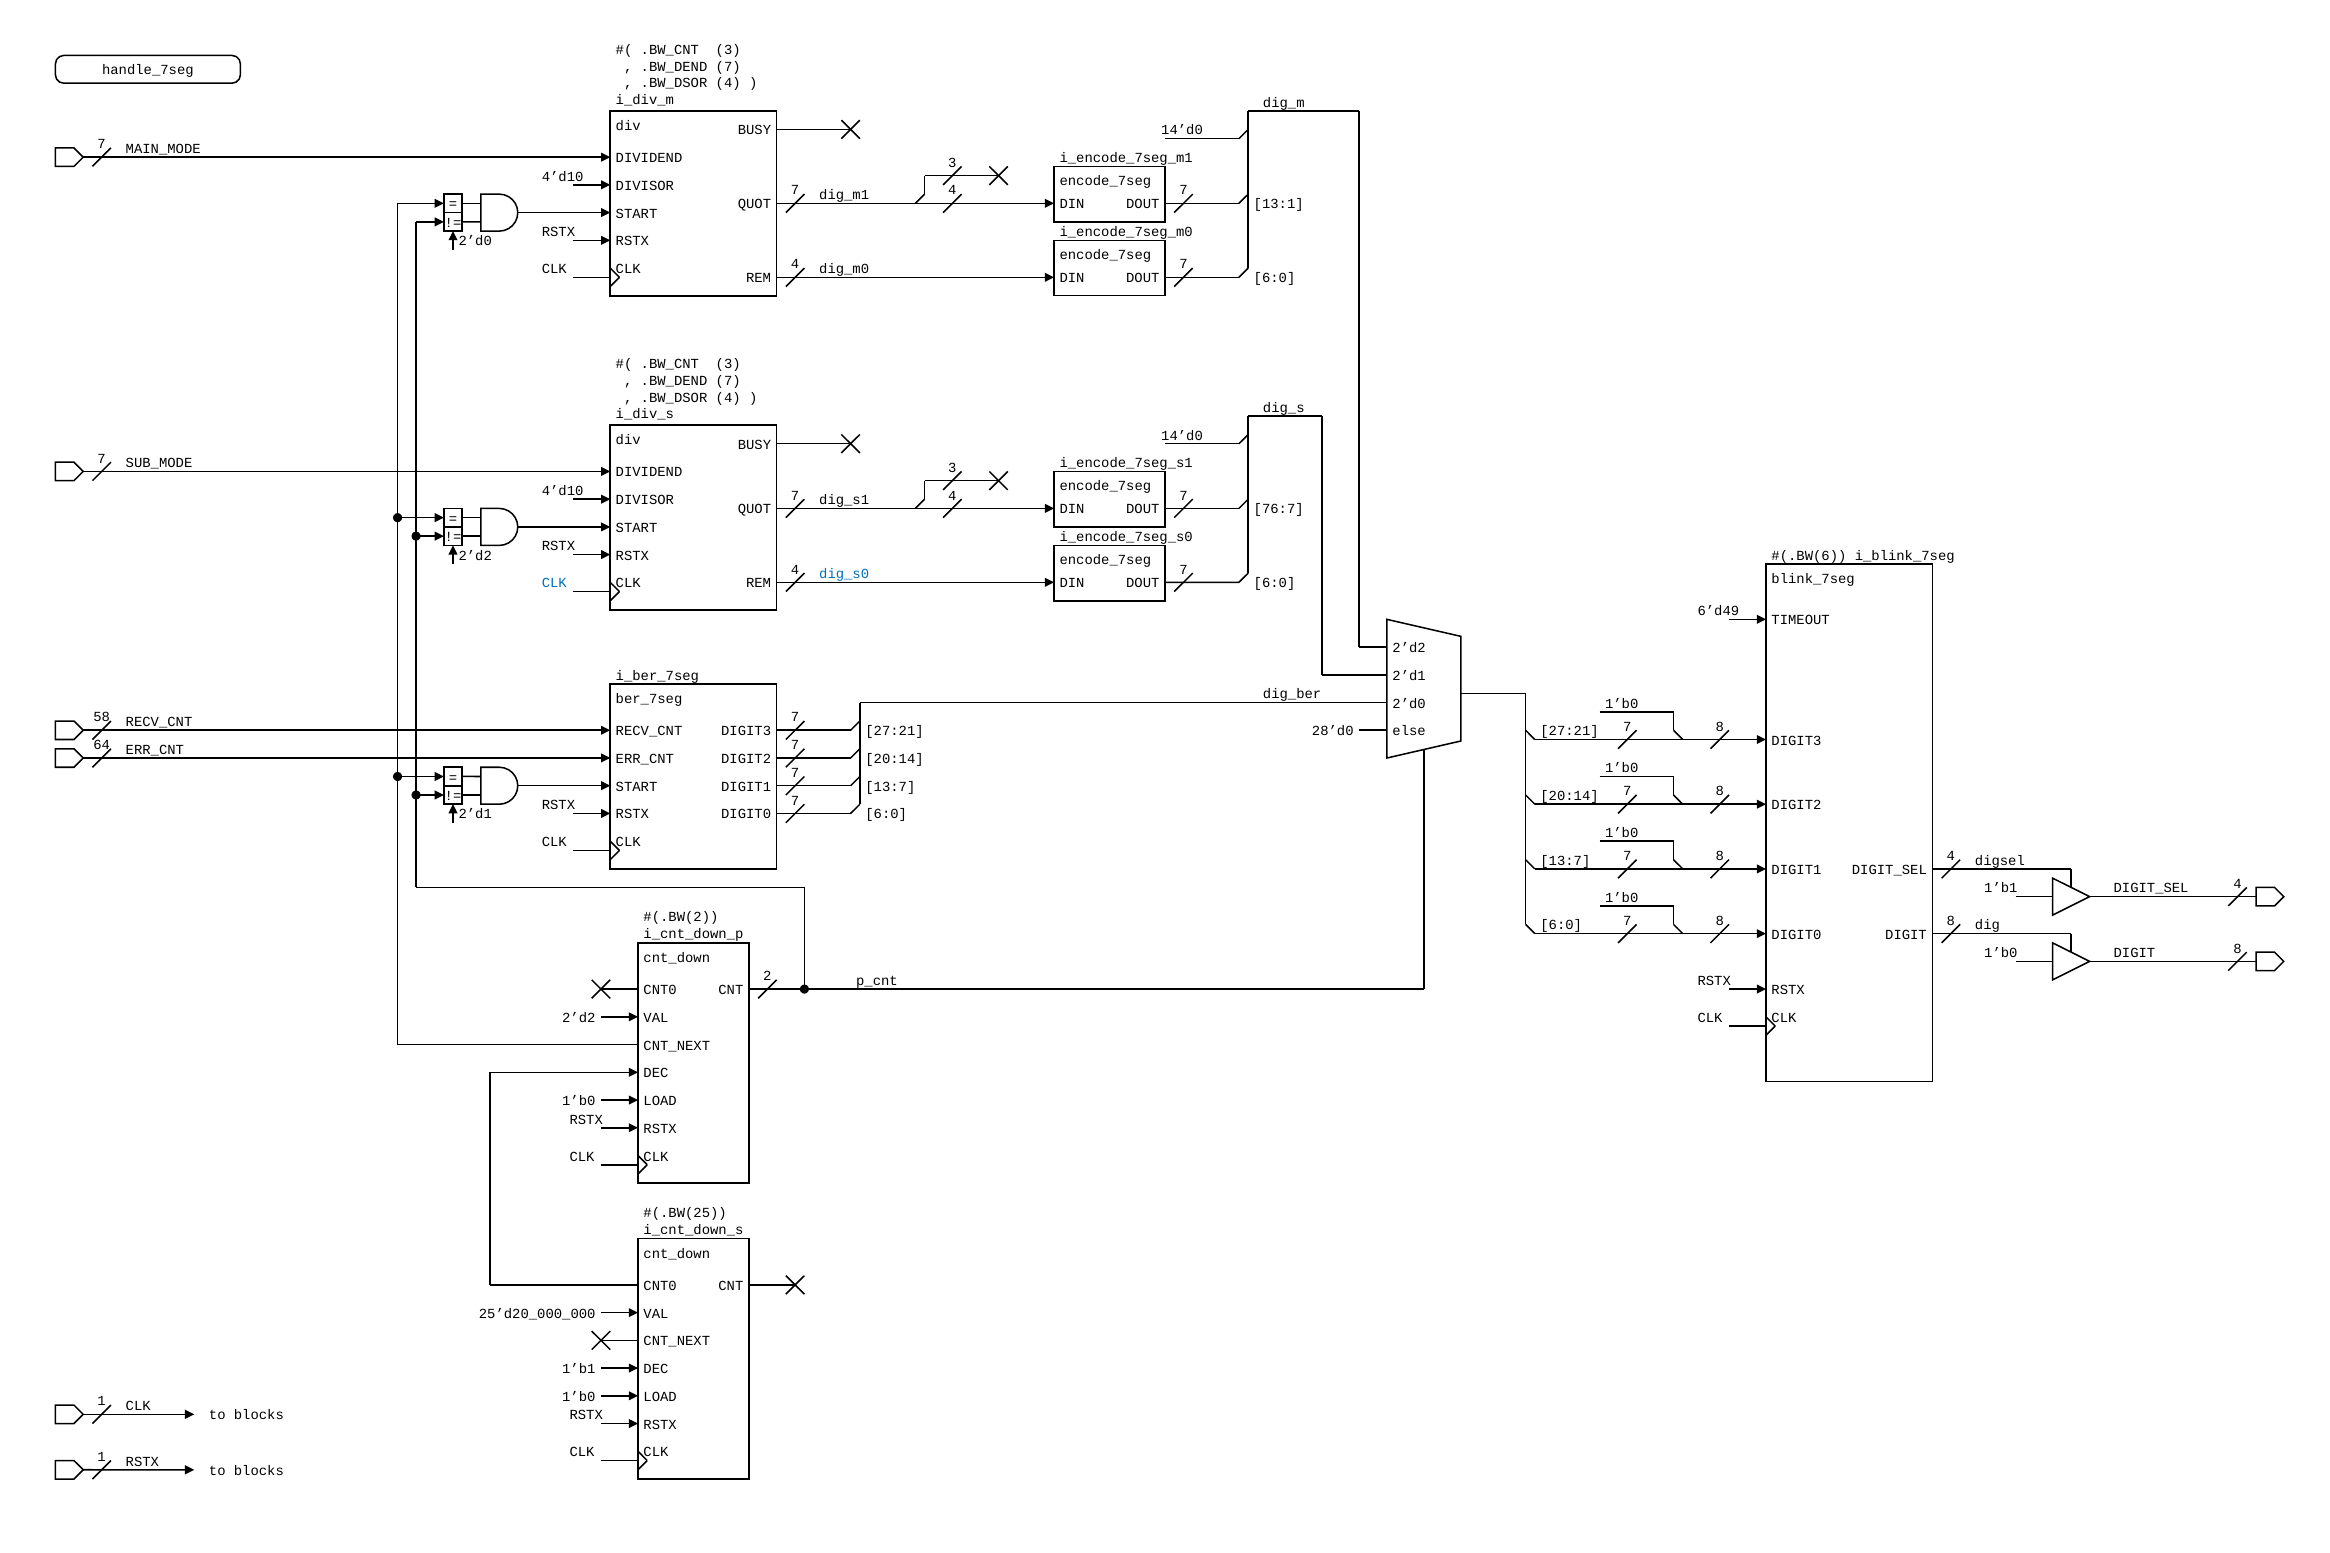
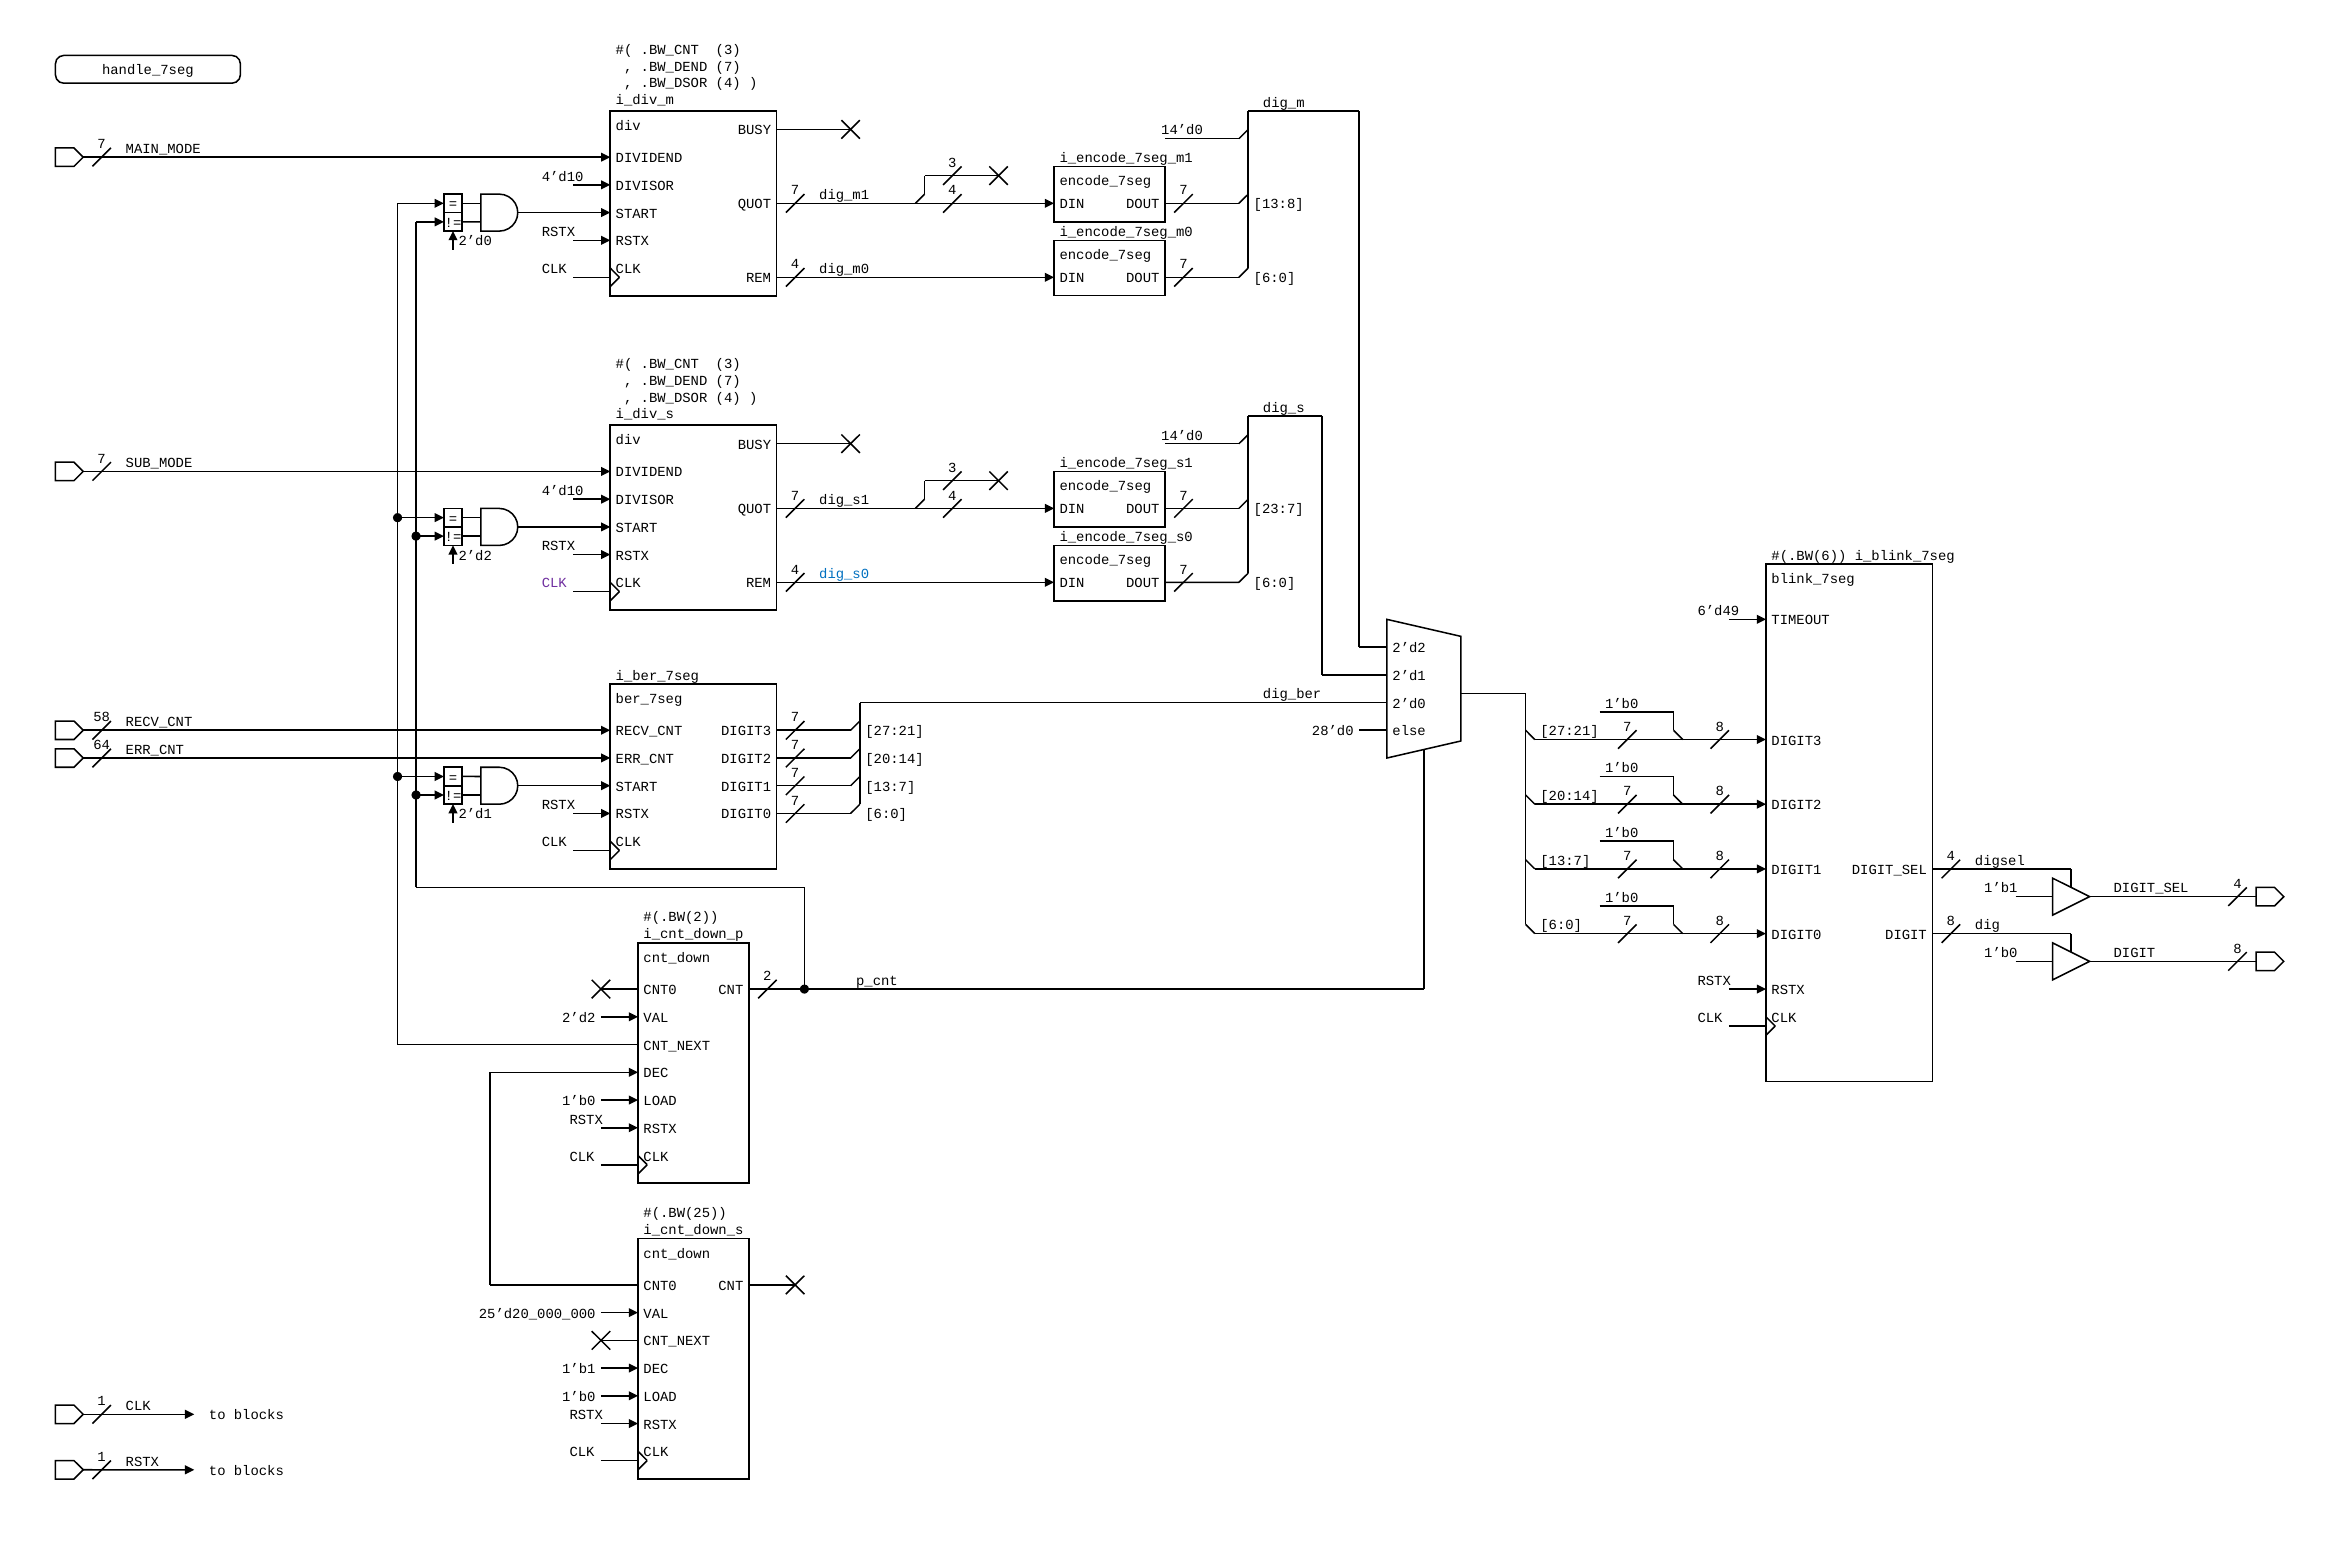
13:1: 13:1 -> 13:8
76:7: 76:7 -> 23:7
CLK at (554, 583) colour: blue -> purple
